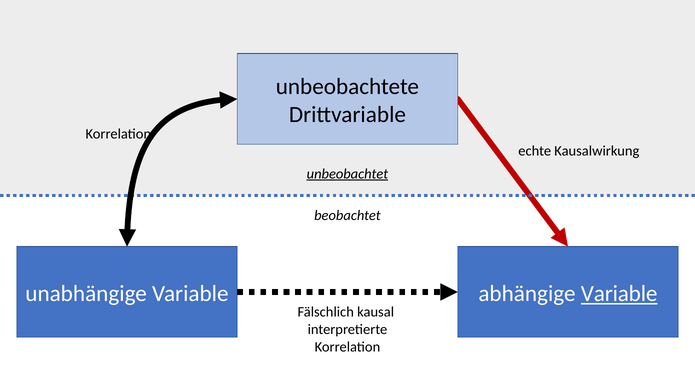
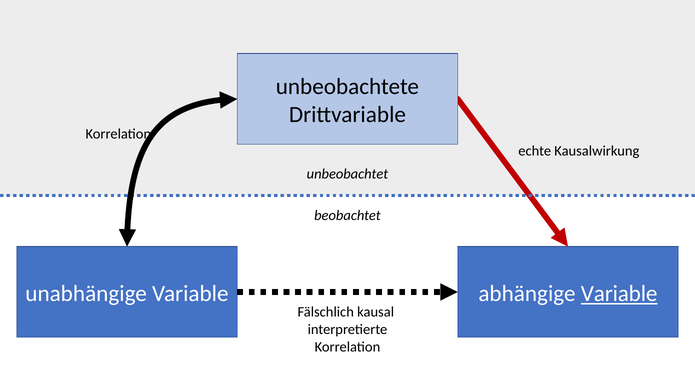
unbeobachtet underline: present -> none
